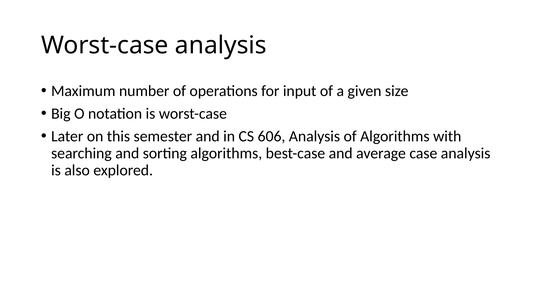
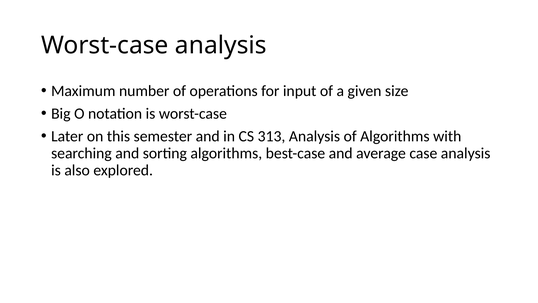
606: 606 -> 313
